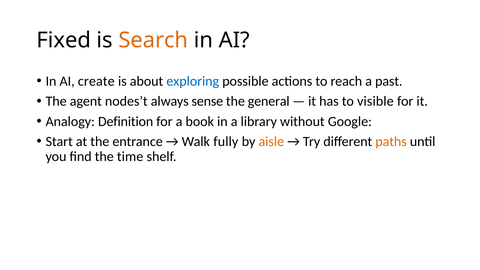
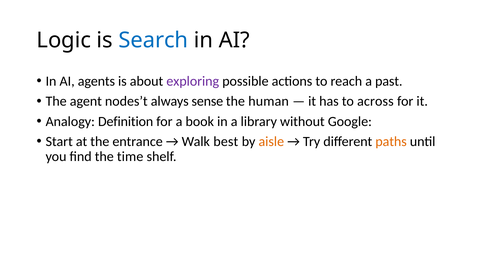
Fixed: Fixed -> Logic
Search colour: orange -> blue
create: create -> agents
exploring colour: blue -> purple
general: general -> human
visible: visible -> across
fully: fully -> best
